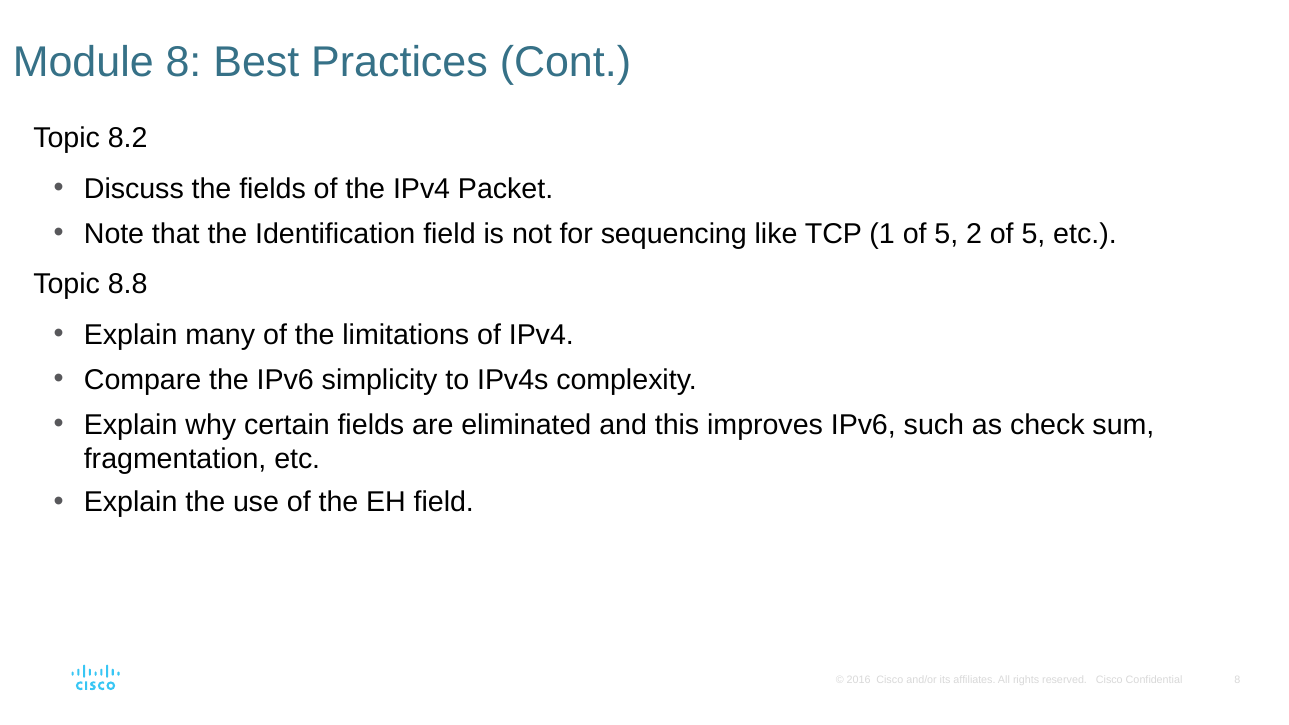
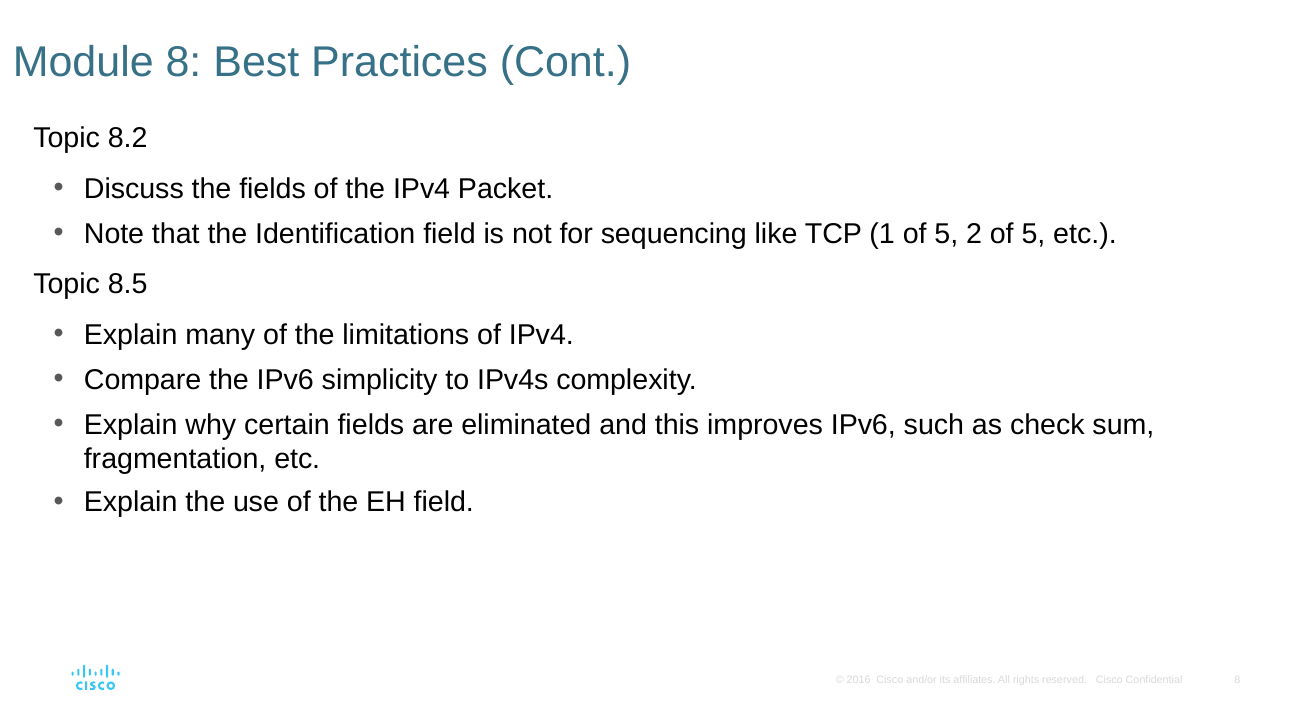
8.8: 8.8 -> 8.5
